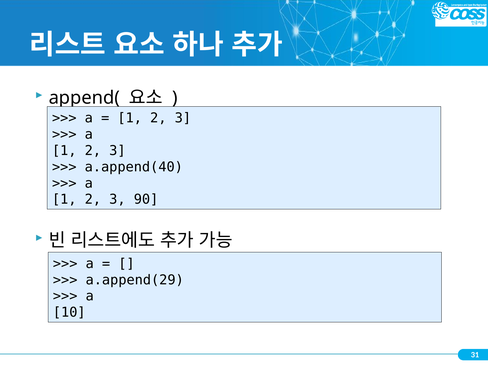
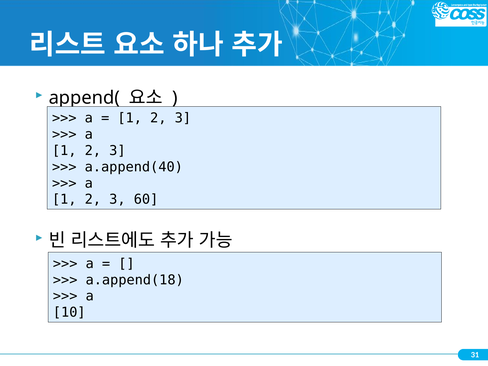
90: 90 -> 60
a.append(29: a.append(29 -> a.append(18
